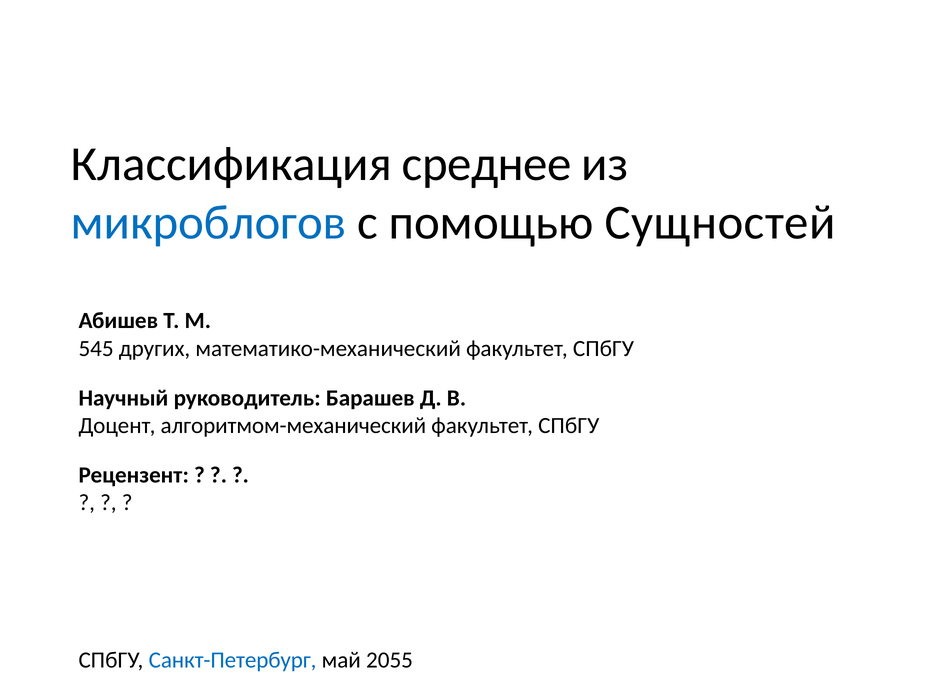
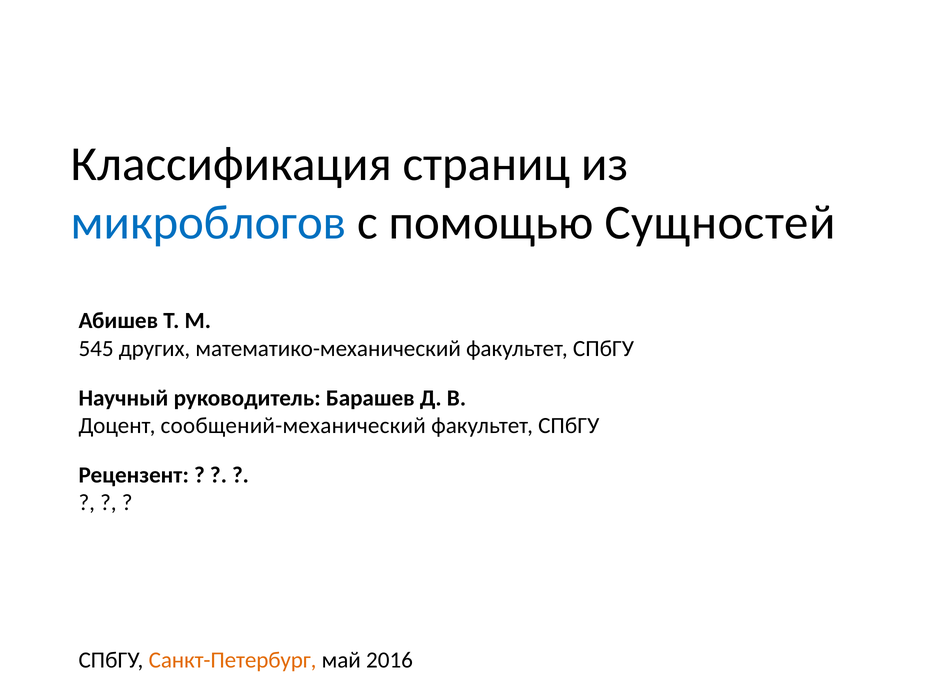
среднее: среднее -> страниц
алгоритмом-механический: алгоритмом-механический -> сообщений-механический
Санкт-Петербург colour: blue -> orange
2055: 2055 -> 2016
